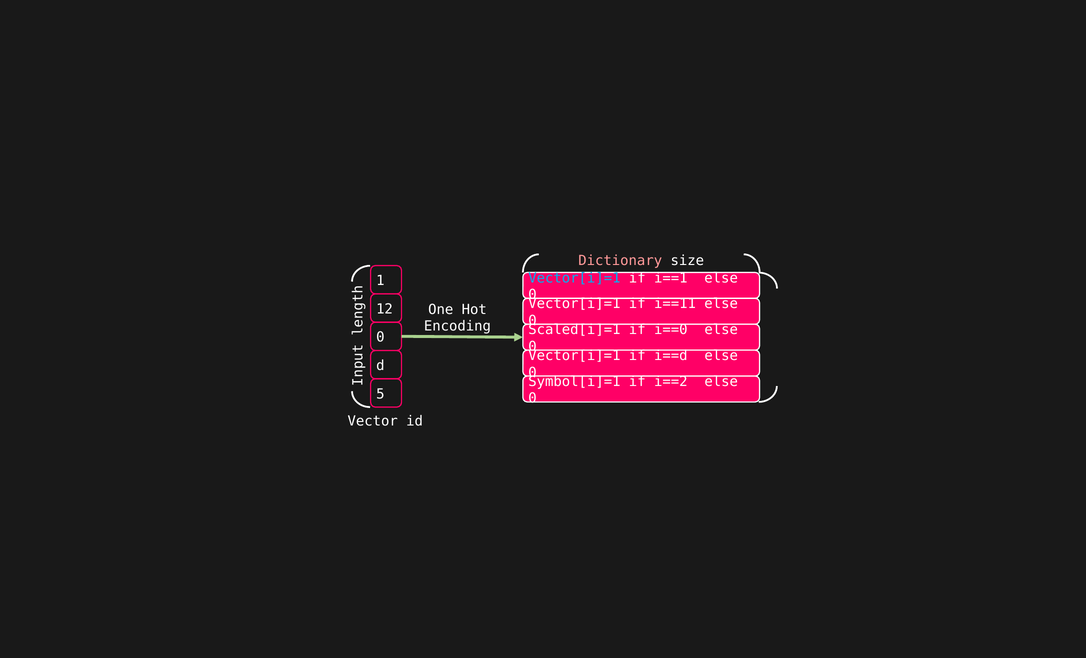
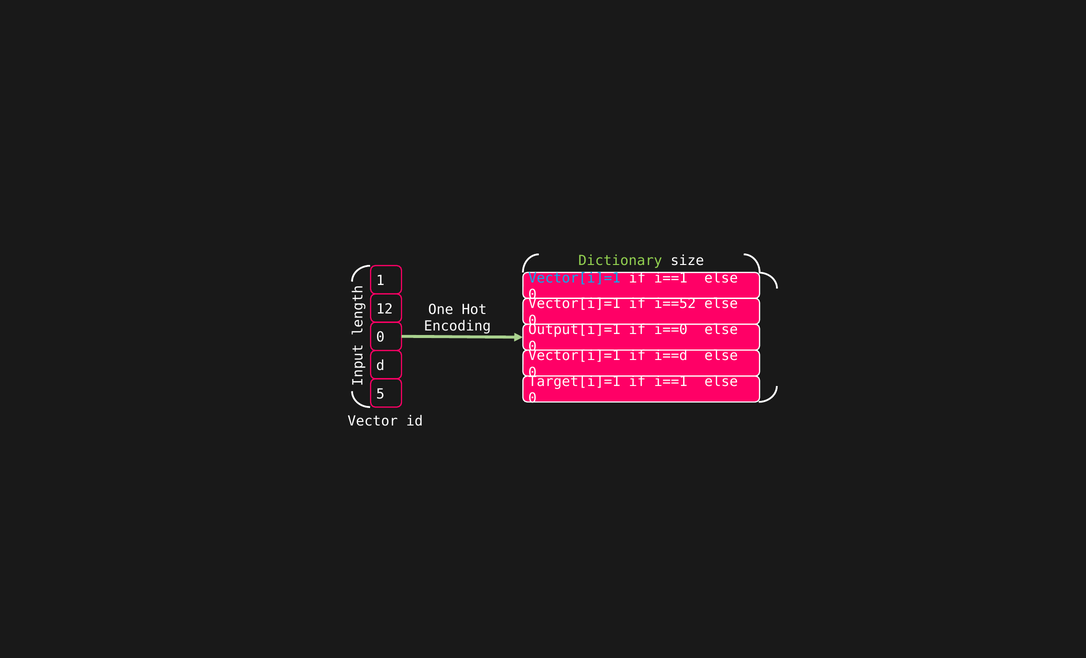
Dictionary colour: pink -> light green
i==11: i==11 -> i==52
Scaled[i]=1: Scaled[i]=1 -> Output[i]=1
Symbol[i]=1: Symbol[i]=1 -> Target[i]=1
i==2 at (671, 382): i==2 -> i==1
